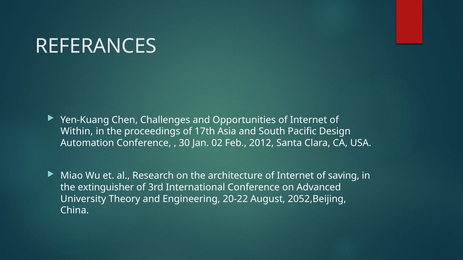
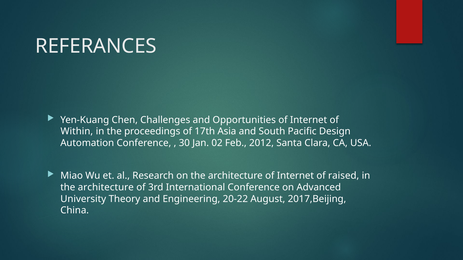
saving: saving -> raised
extinguisher at (106, 188): extinguisher -> architecture
2052,Beijing: 2052,Beijing -> 2017,Beijing
